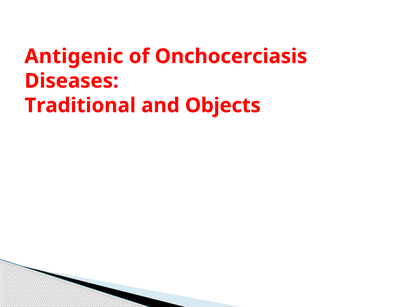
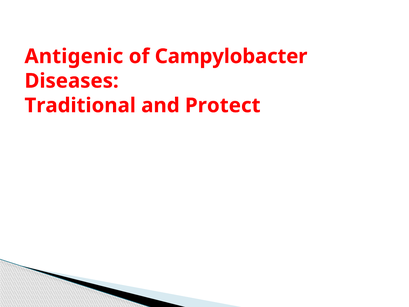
Onchocerciasis: Onchocerciasis -> Campylobacter
Objects: Objects -> Protect
